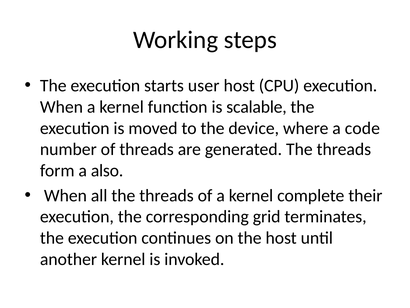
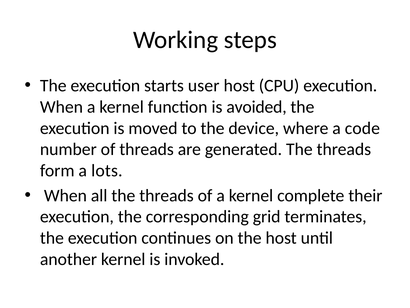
scalable: scalable -> avoided
also: also -> lots
